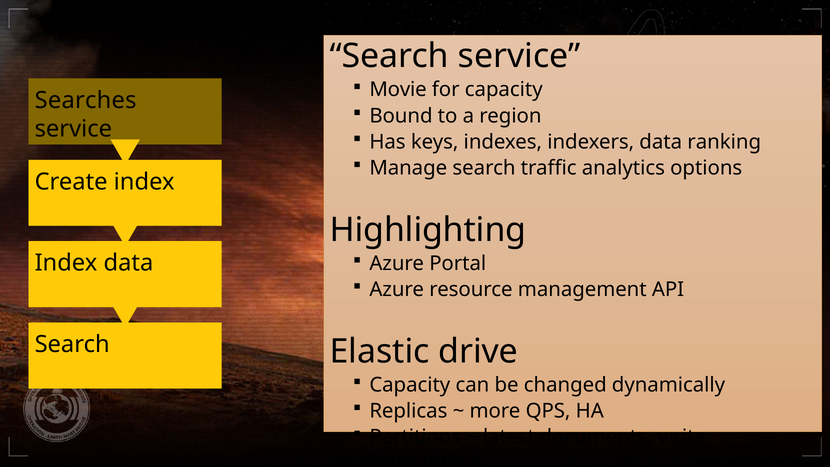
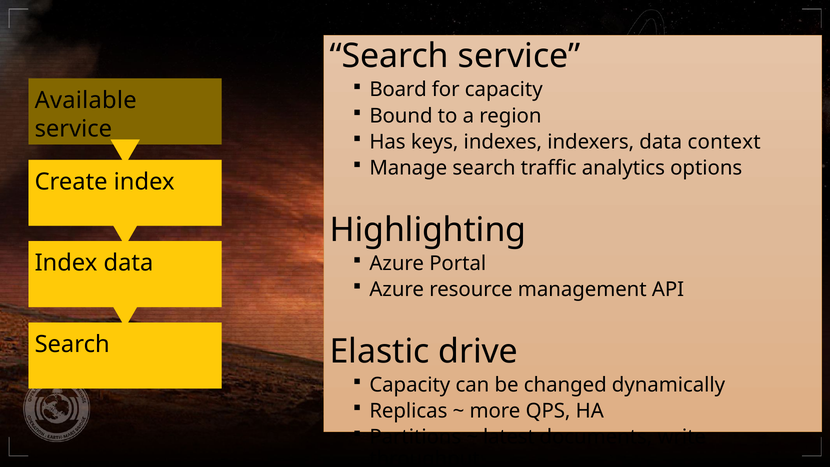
Movie: Movie -> Board
Searches: Searches -> Available
ranking: ranking -> context
